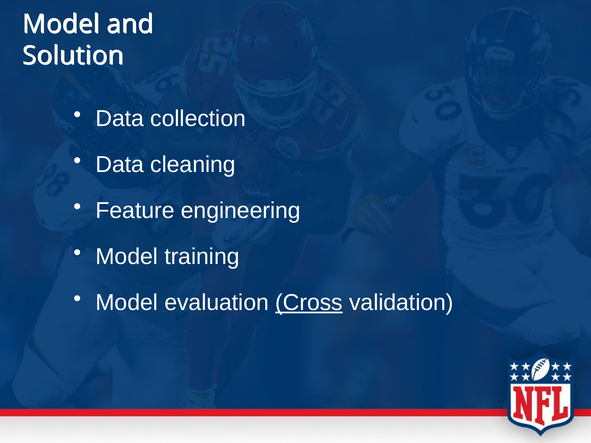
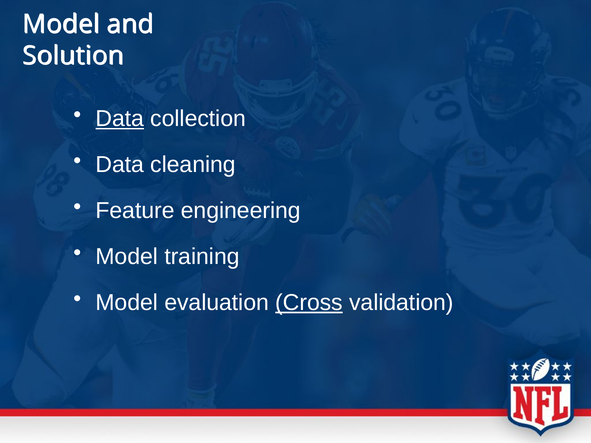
Data at (120, 119) underline: none -> present
